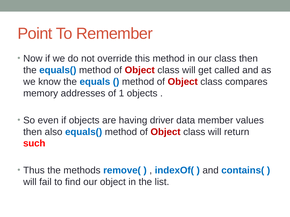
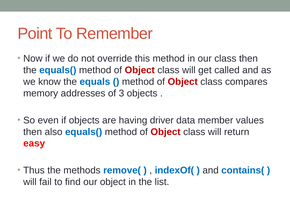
1: 1 -> 3
such: such -> easy
